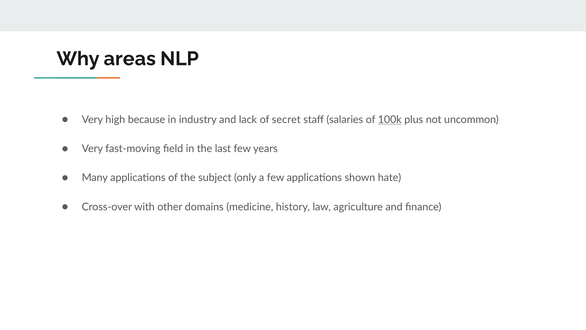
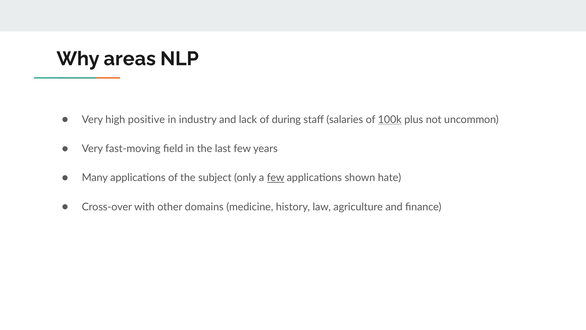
because: because -> positive
secret: secret -> during
few at (276, 178) underline: none -> present
